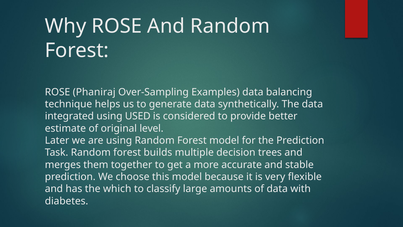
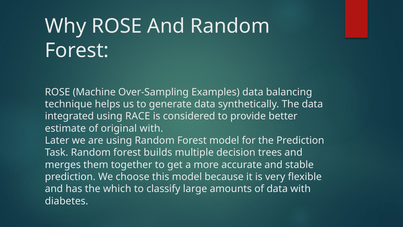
Phaniraj: Phaniraj -> Machine
USED: USED -> RACE
original level: level -> with
